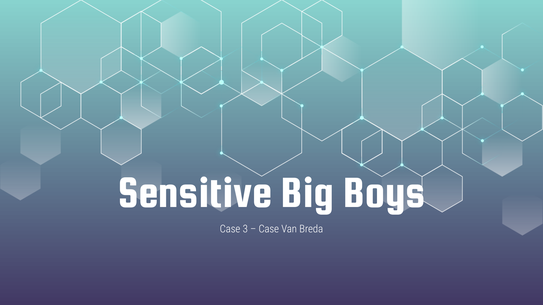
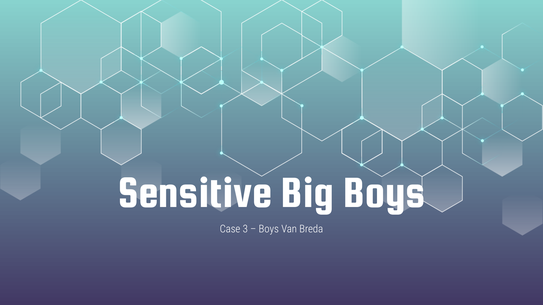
Case at (269, 229): Case -> Boys
